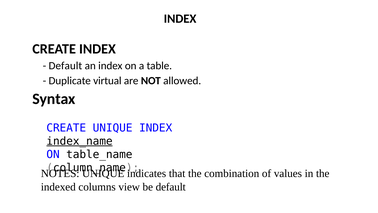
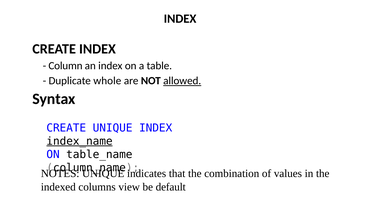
Default at (65, 66): Default -> Column
virtual: virtual -> whole
allowed underline: none -> present
